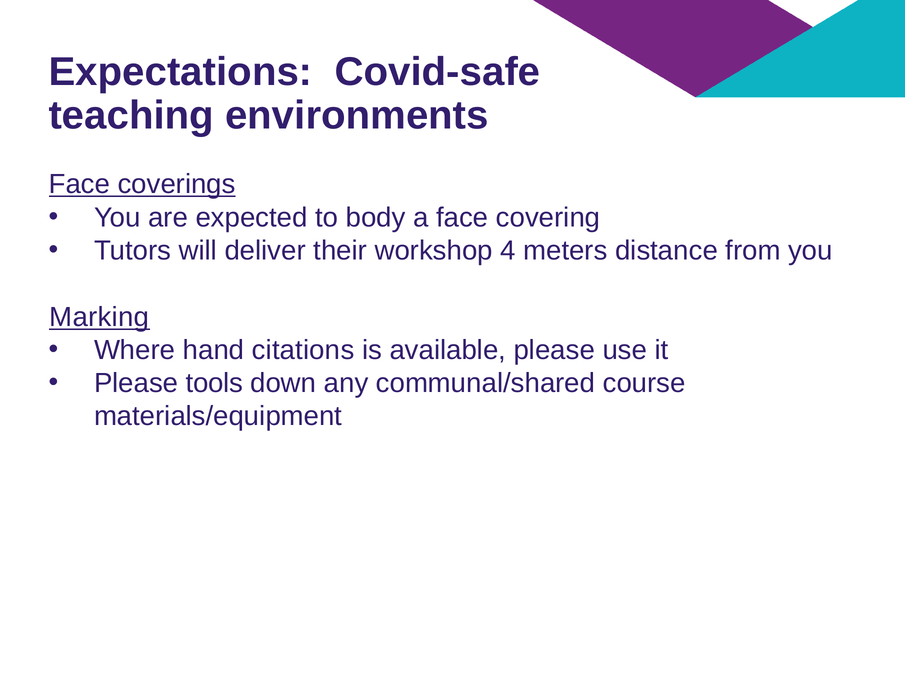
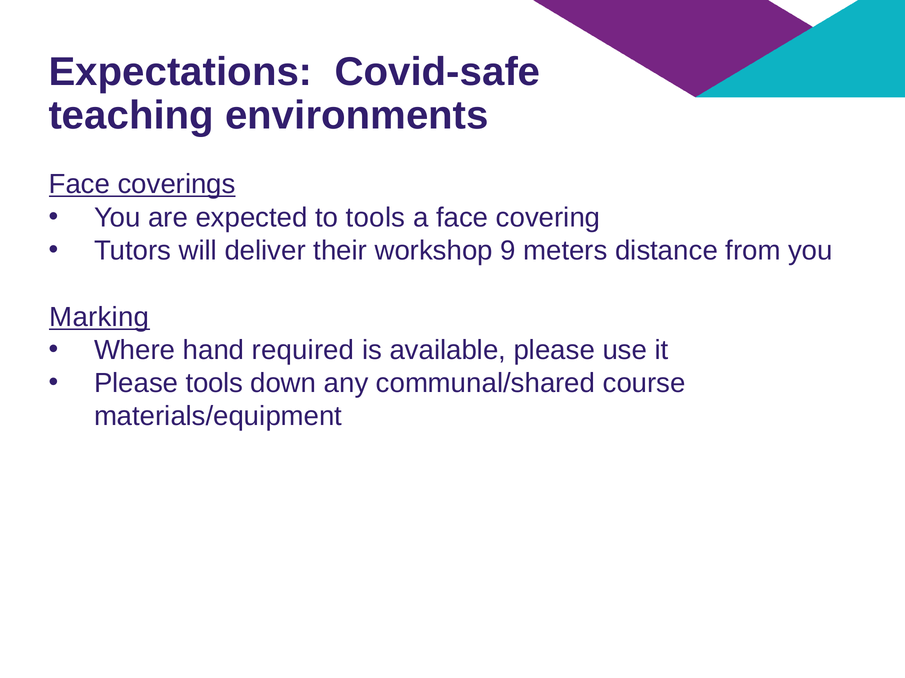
to body: body -> tools
4: 4 -> 9
citations: citations -> required
